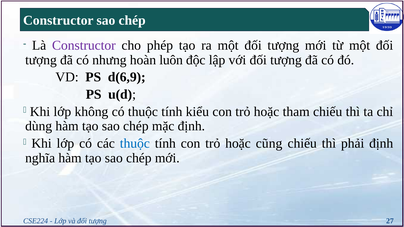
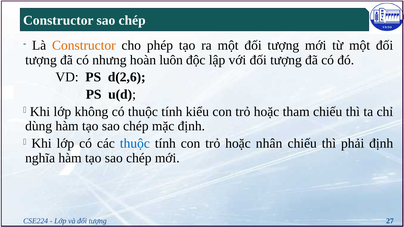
Constructor at (84, 45) colour: purple -> orange
d(6,9: d(6,9 -> d(2,6
cũng: cũng -> nhân
